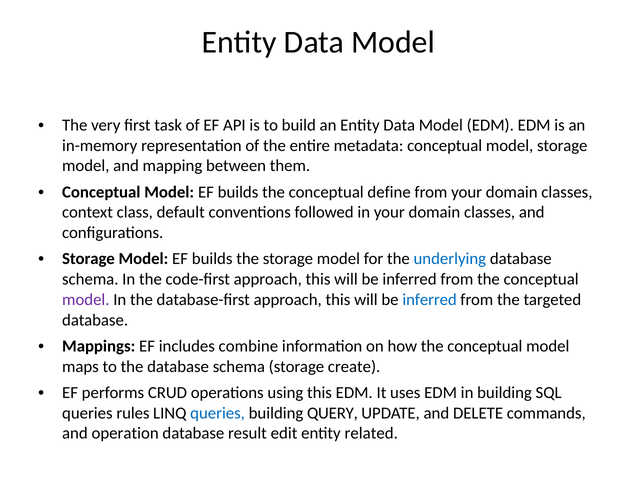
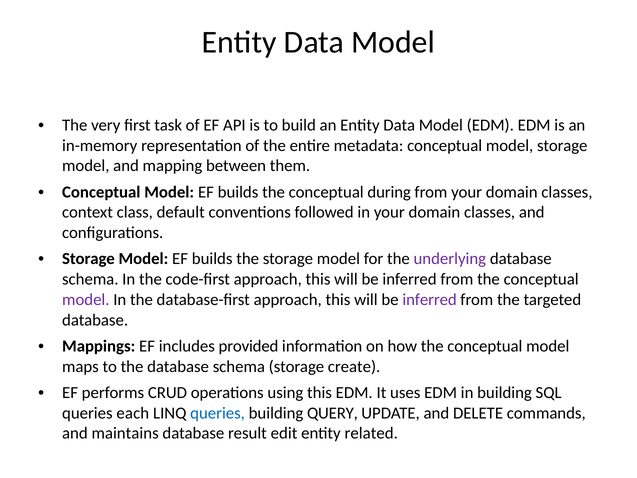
define: define -> during
underlying colour: blue -> purple
inferred at (430, 299) colour: blue -> purple
combine: combine -> provided
rules: rules -> each
operation: operation -> maintains
